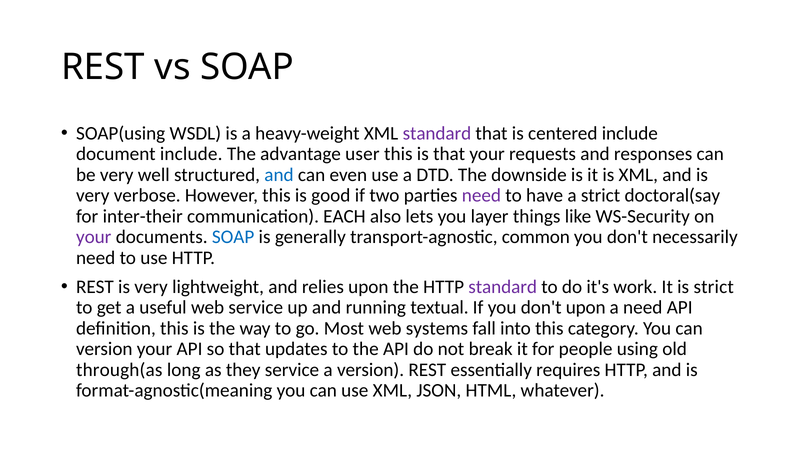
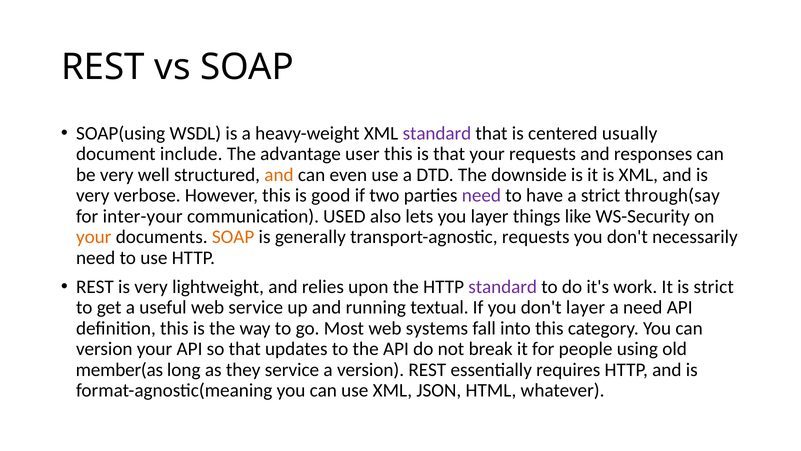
centered include: include -> usually
and at (279, 175) colour: blue -> orange
doctoral(say: doctoral(say -> through(say
inter-their: inter-their -> inter-your
EACH: EACH -> USED
your at (94, 237) colour: purple -> orange
SOAP at (233, 237) colour: blue -> orange
transport-agnostic common: common -> requests
don't upon: upon -> layer
through(as: through(as -> member(as
